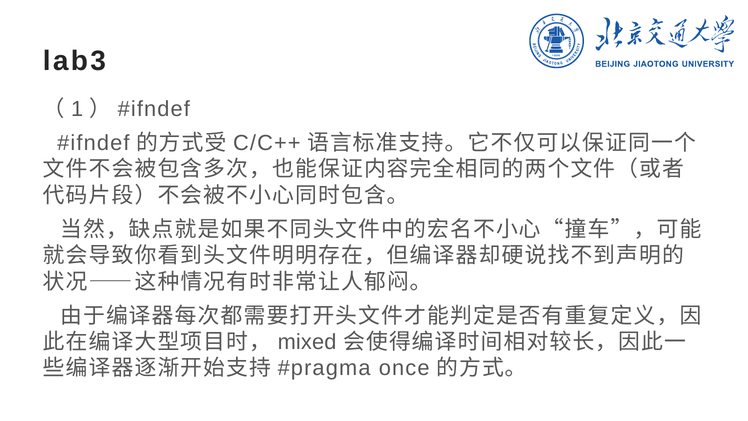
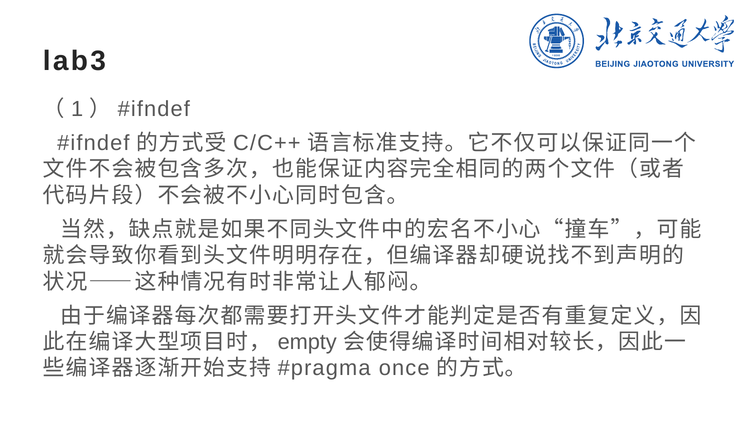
mixed: mixed -> empty
